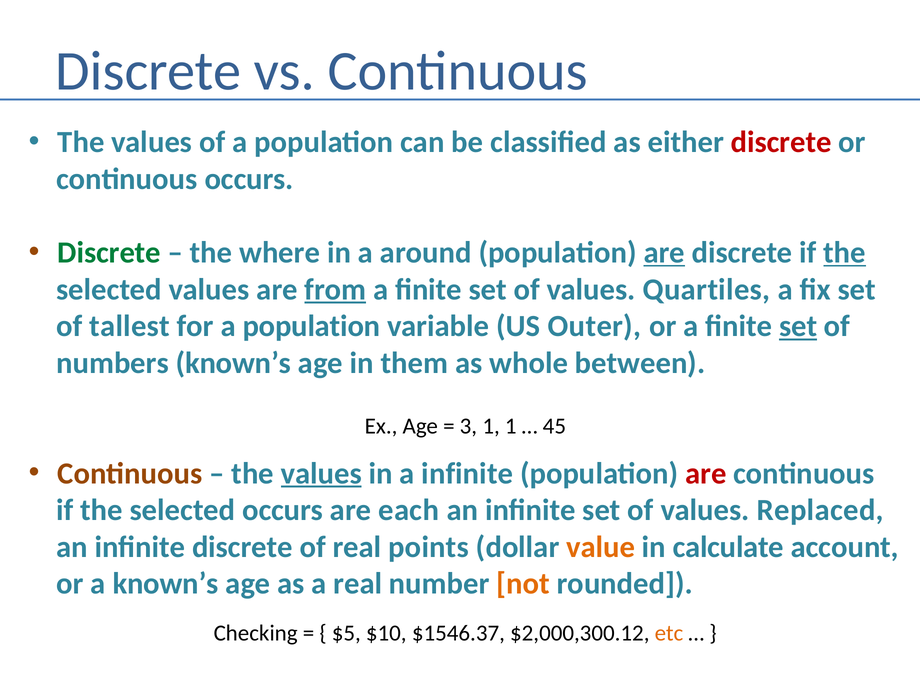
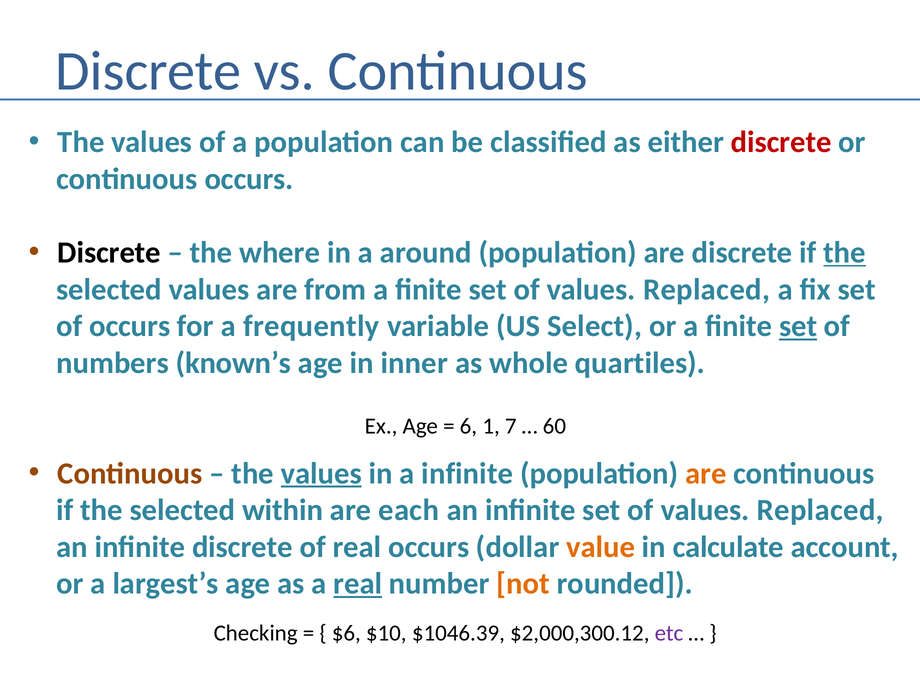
Discrete at (109, 253) colour: green -> black
are at (664, 253) underline: present -> none
from underline: present -> none
Quartiles at (706, 289): Quartiles -> Replaced
of tallest: tallest -> occurs
for a population: population -> frequently
Outer: Outer -> Select
them: them -> inner
between: between -> quartiles
3: 3 -> 6
1 1: 1 -> 7
45: 45 -> 60
are at (706, 473) colour: red -> orange
selected occurs: occurs -> within
real points: points -> occurs
a known’s: known’s -> largest’s
real at (358, 584) underline: none -> present
$5: $5 -> $6
$1546.37: $1546.37 -> $1046.39
etc colour: orange -> purple
